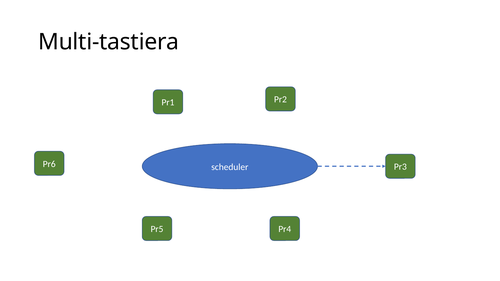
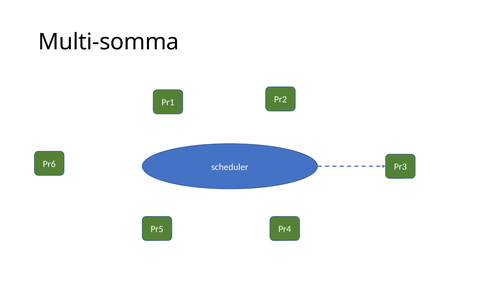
Multi-tastiera: Multi-tastiera -> Multi-somma
